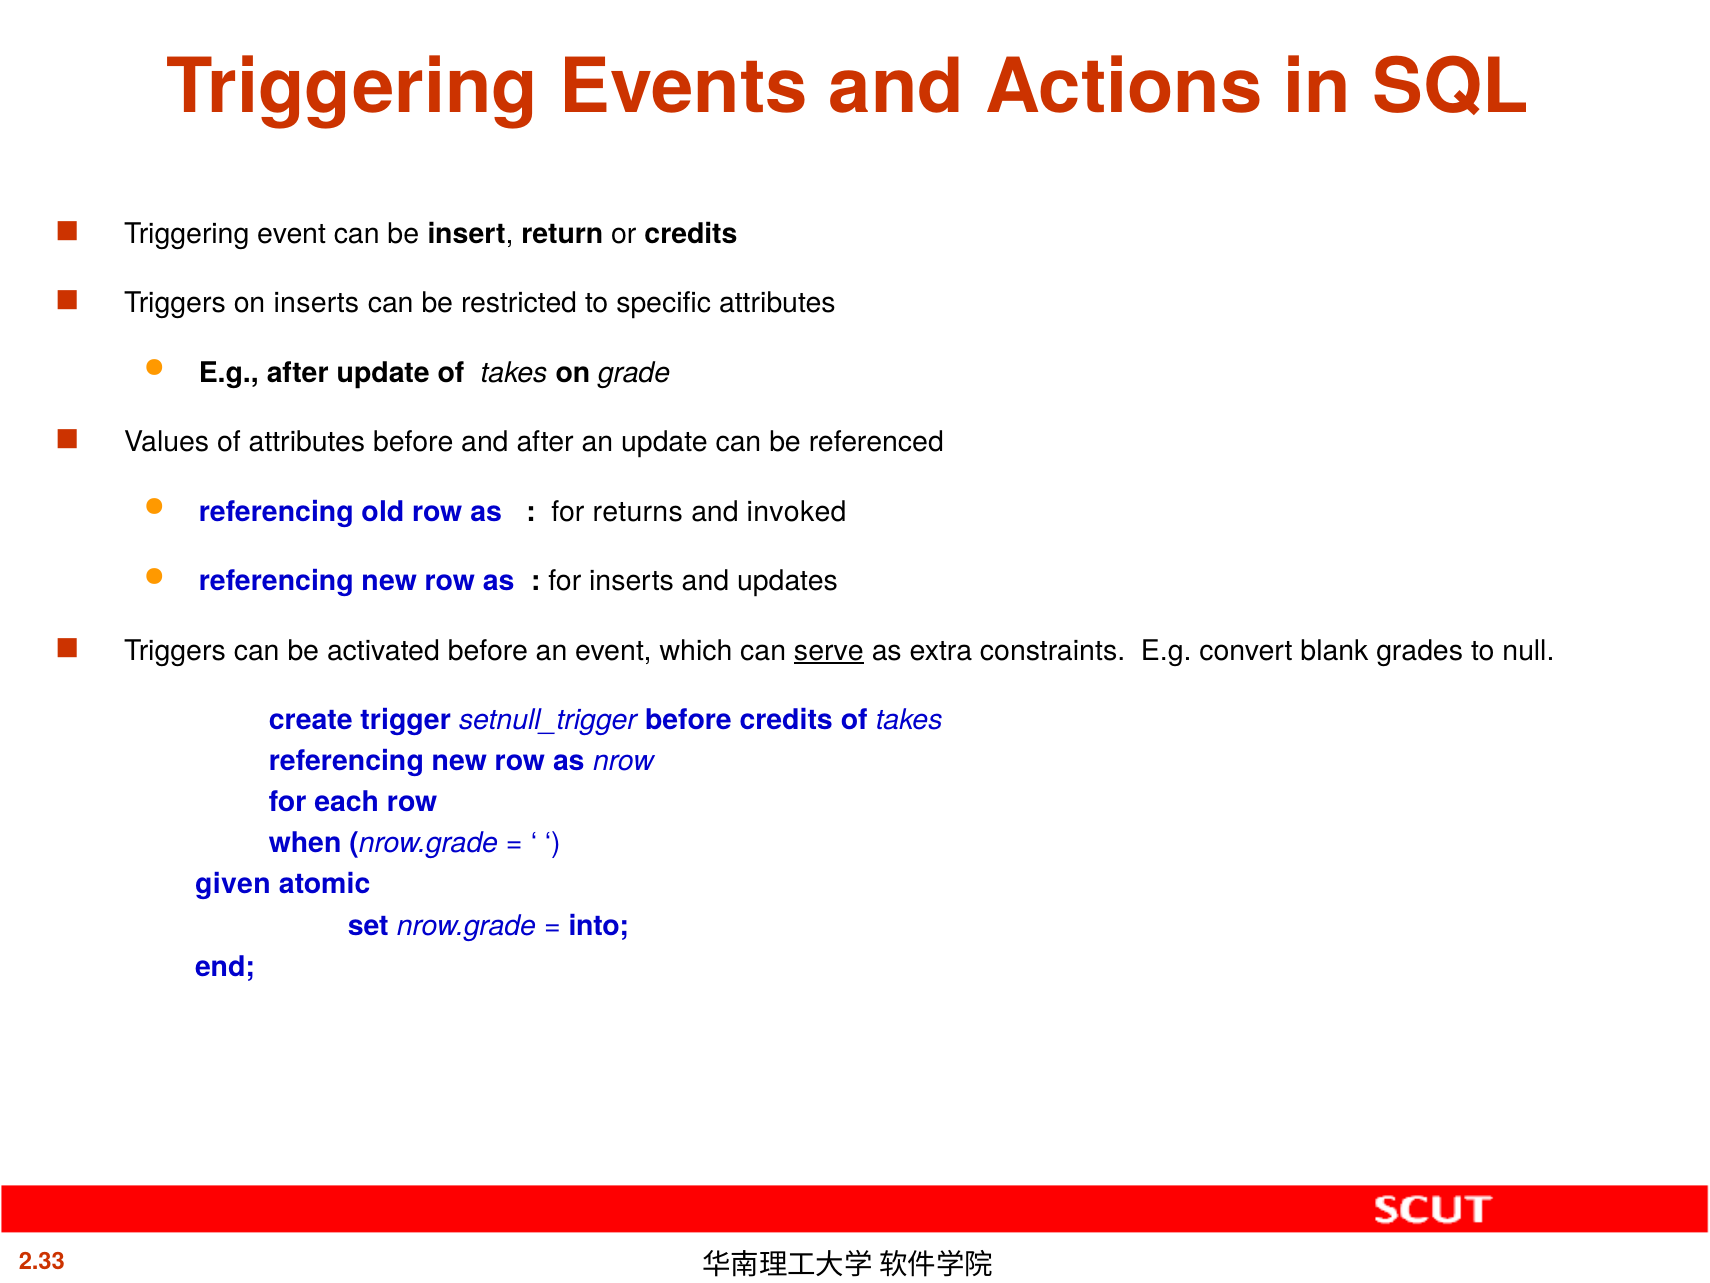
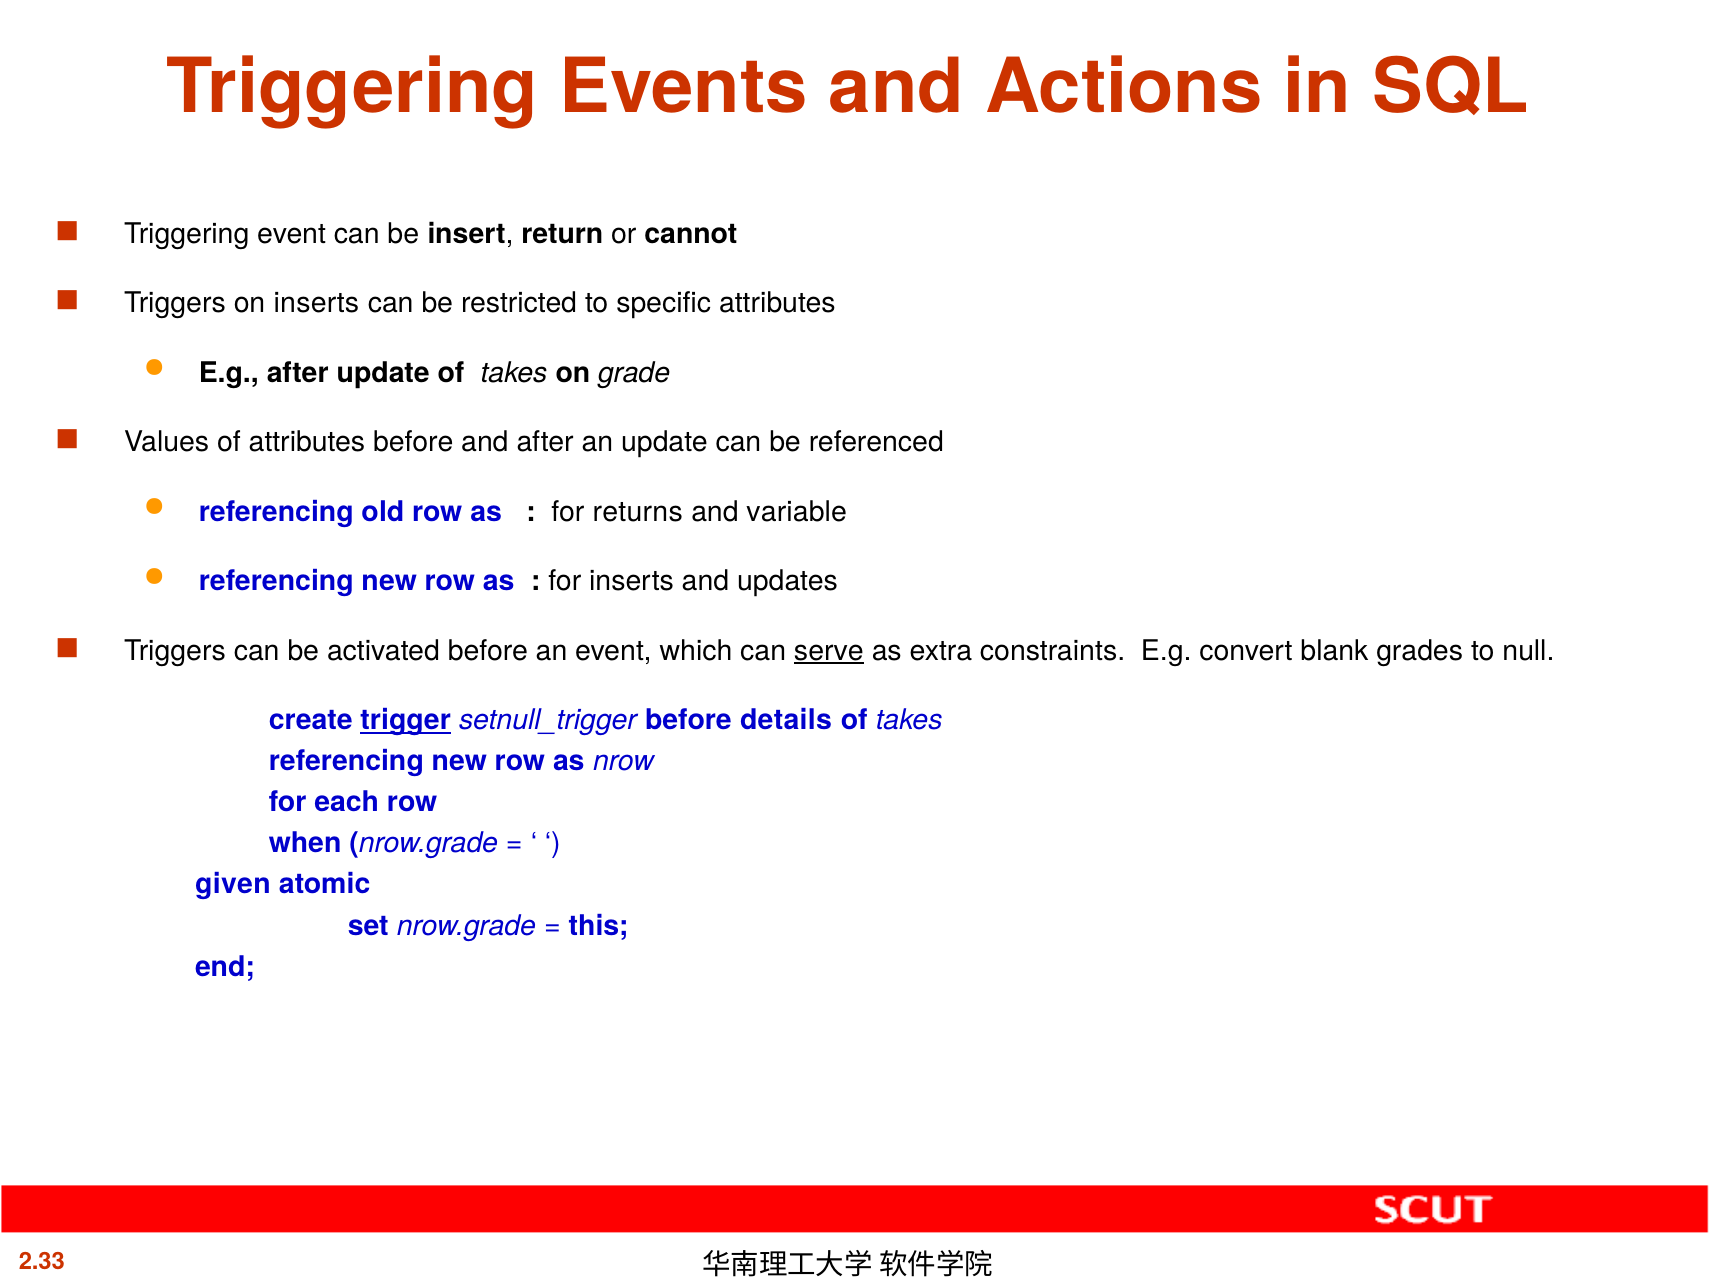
or credits: credits -> cannot
invoked: invoked -> variable
trigger underline: none -> present
before credits: credits -> details
into: into -> this
